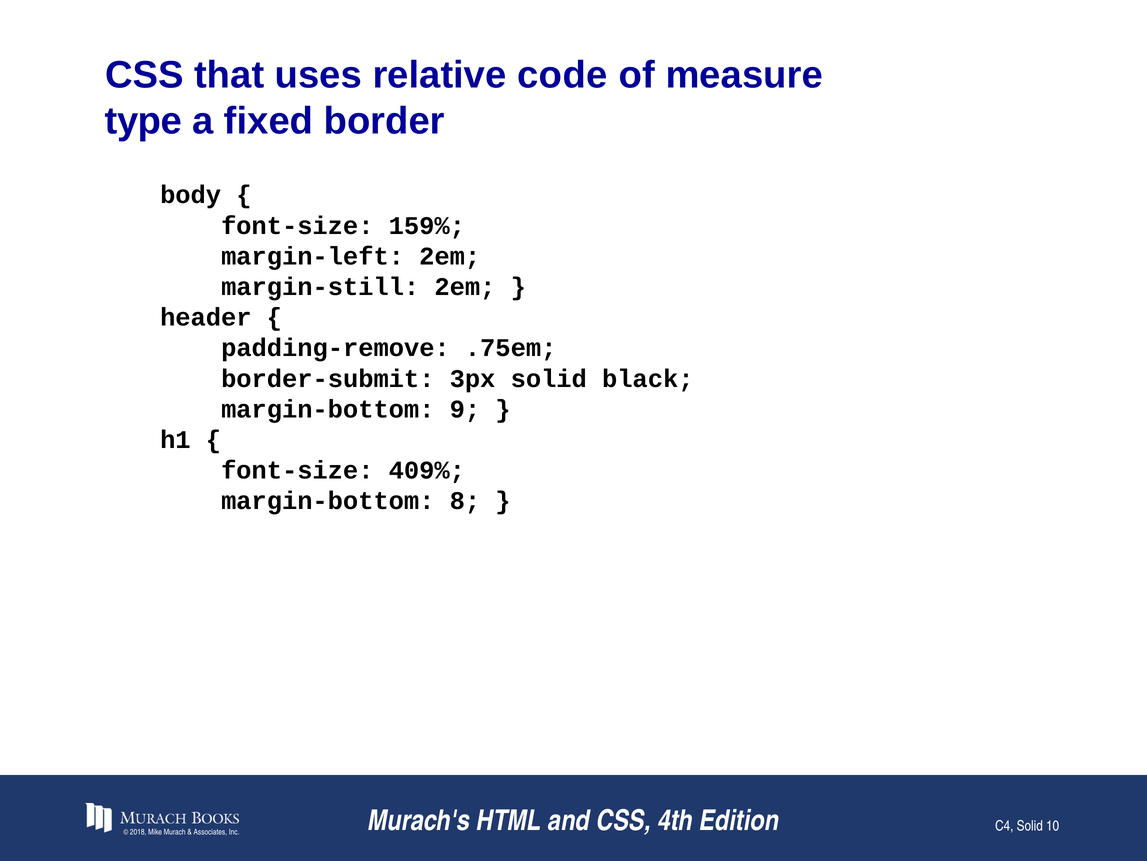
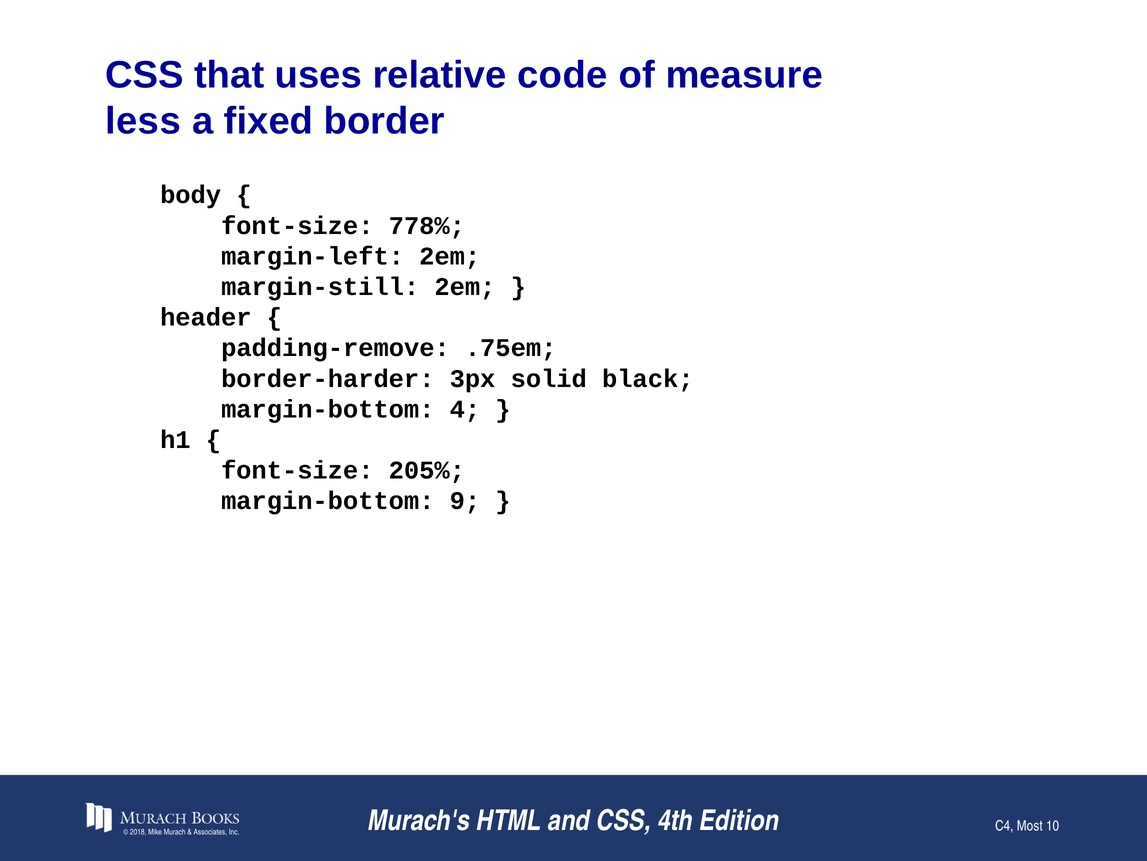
type: type -> less
159%: 159% -> 778%
border-submit: border-submit -> border-harder
9: 9 -> 4
409%: 409% -> 205%
8: 8 -> 9
C4 Solid: Solid -> Most
